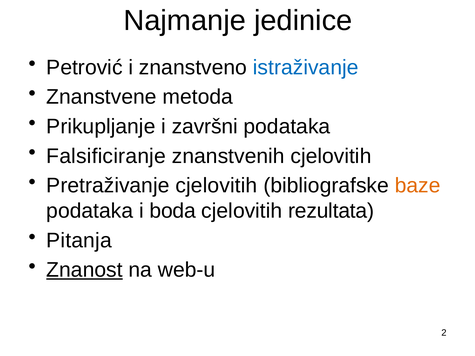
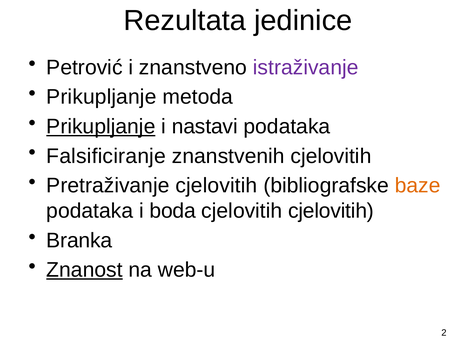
Najmanje: Najmanje -> Rezultata
istraživanje colour: blue -> purple
Znanstvene at (101, 97): Znanstvene -> Prikupljanje
Prikupljanje at (101, 127) underline: none -> present
završni: završni -> nastavi
cjelovitih rezultata: rezultata -> cjelovitih
Pitanja: Pitanja -> Branka
